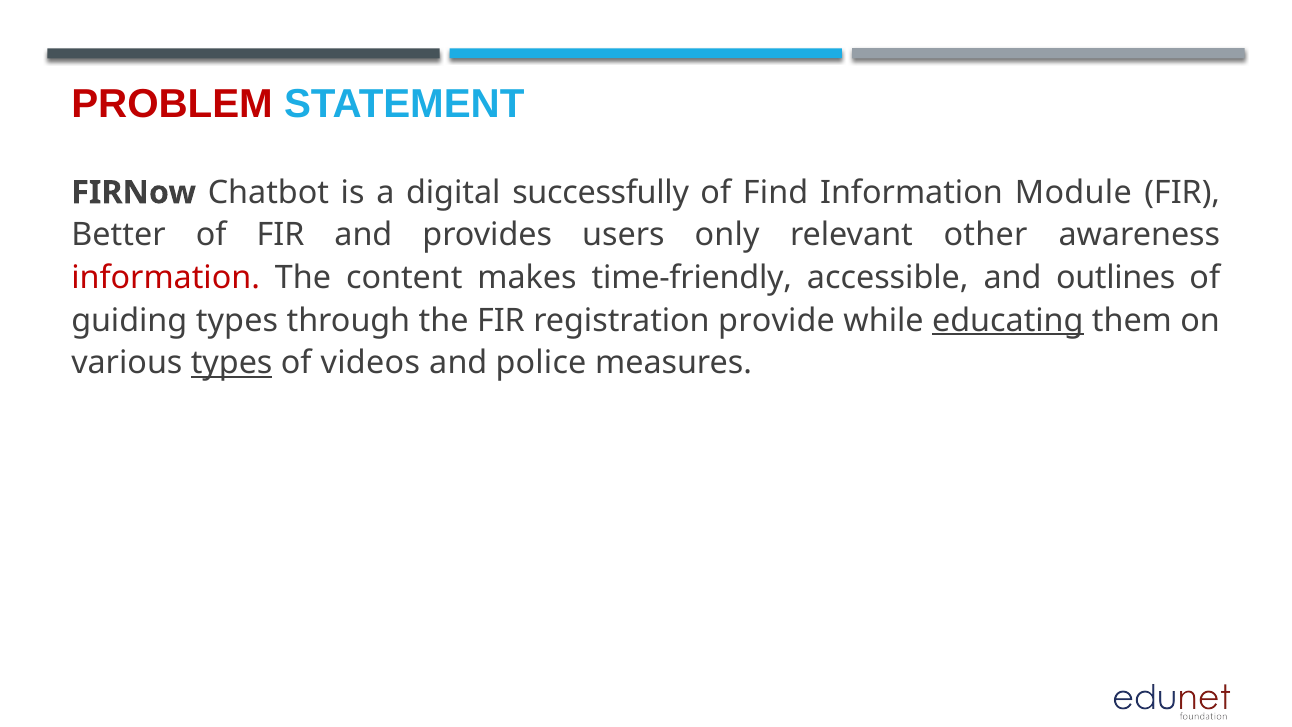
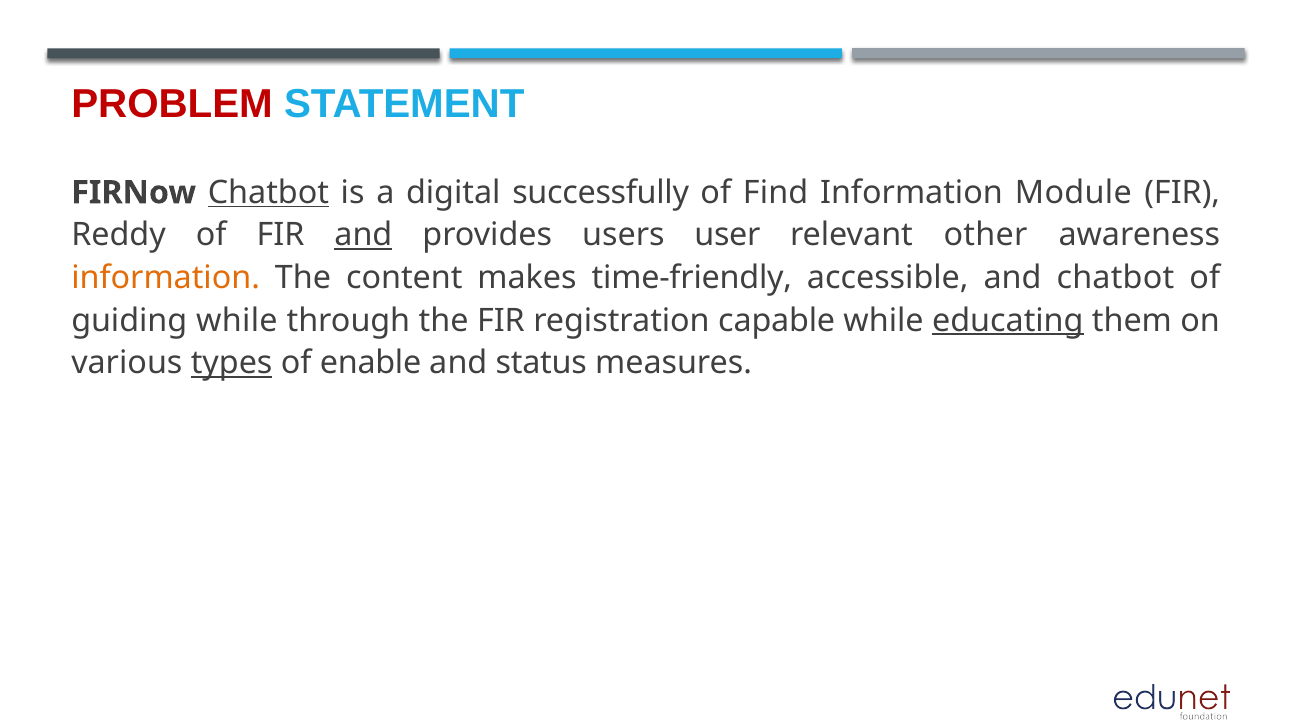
Chatbot at (268, 193) underline: none -> present
Better: Better -> Reddy
and at (363, 235) underline: none -> present
only: only -> user
information at (166, 278) colour: red -> orange
and outlines: outlines -> chatbot
guiding types: types -> while
provide: provide -> capable
videos: videos -> enable
police: police -> status
